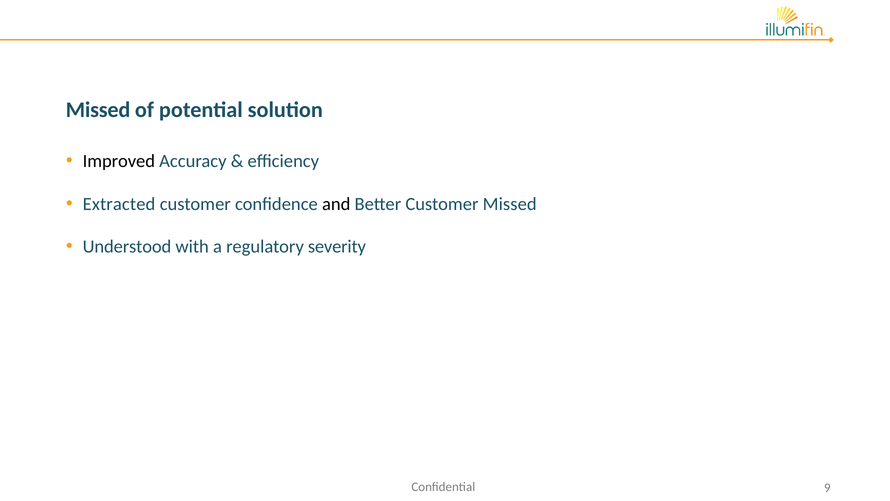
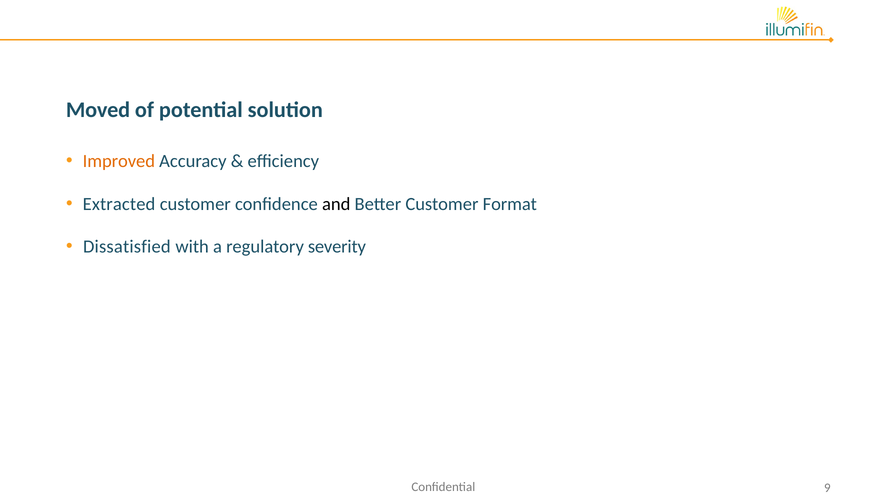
Missed at (98, 110): Missed -> Moved
Improved colour: black -> orange
Customer Missed: Missed -> Format
Understood: Understood -> Dissatisfied
